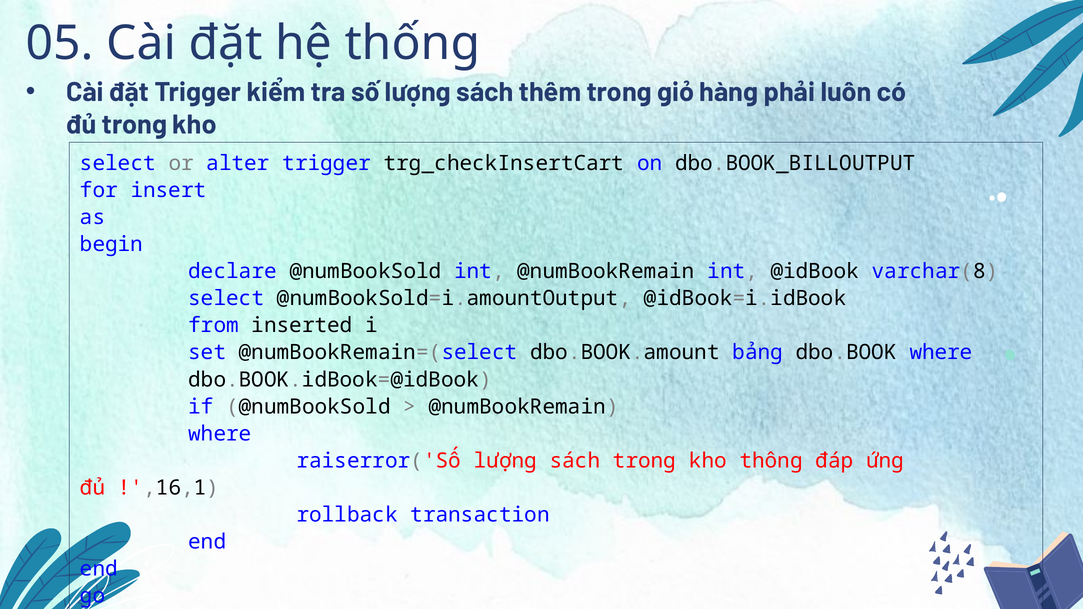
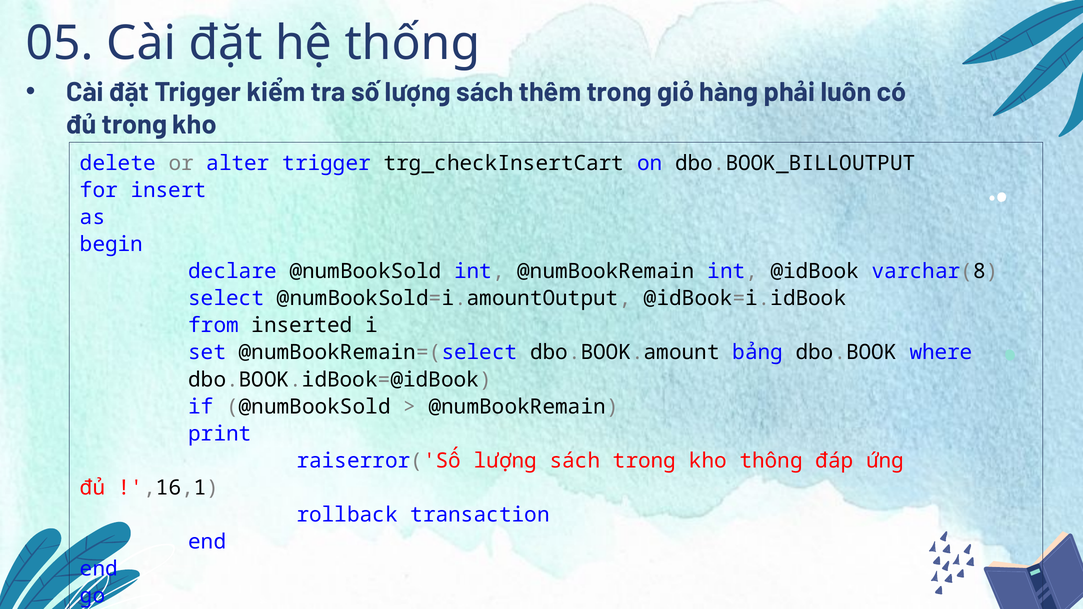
select at (118, 163): select -> delete
where at (220, 434): where -> print
